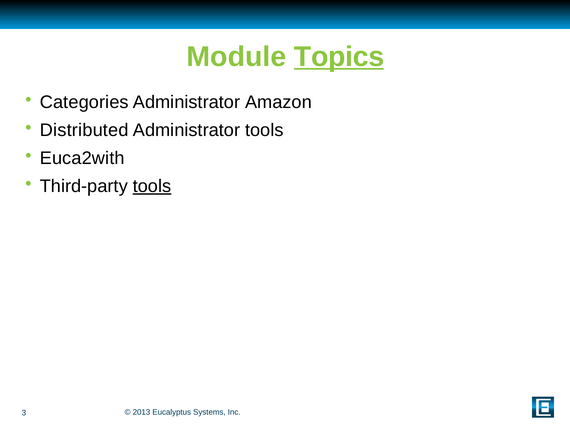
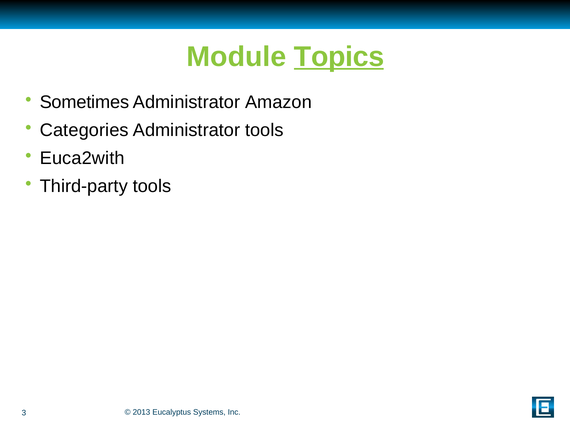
Categories: Categories -> Sometimes
Distributed: Distributed -> Categories
tools at (152, 186) underline: present -> none
